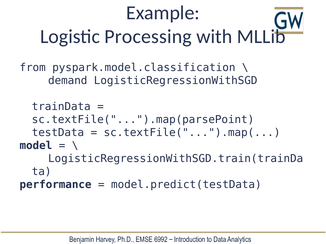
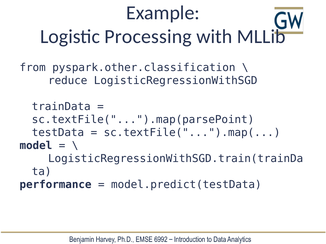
pyspark.model.classification: pyspark.model.classification -> pyspark.other.classification
demand: demand -> reduce
